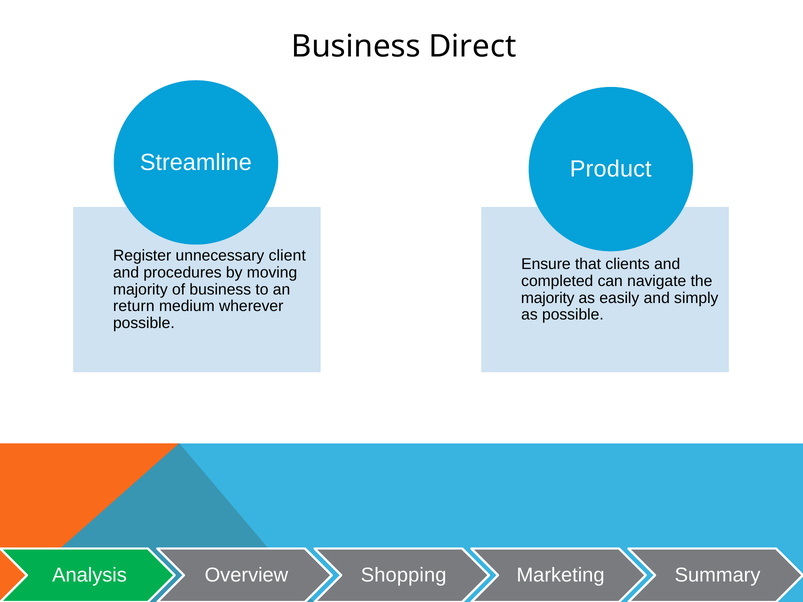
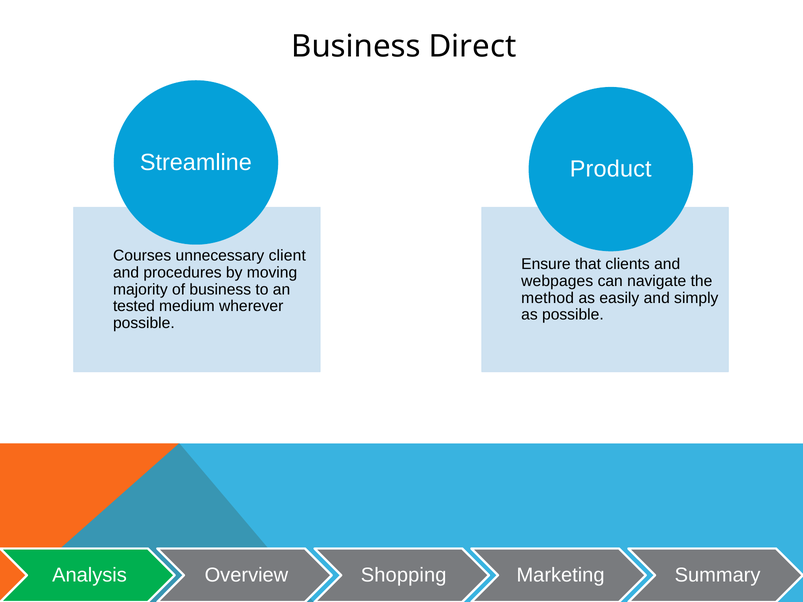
Register: Register -> Courses
completed: completed -> webpages
majority at (548, 298): majority -> method
return: return -> tested
